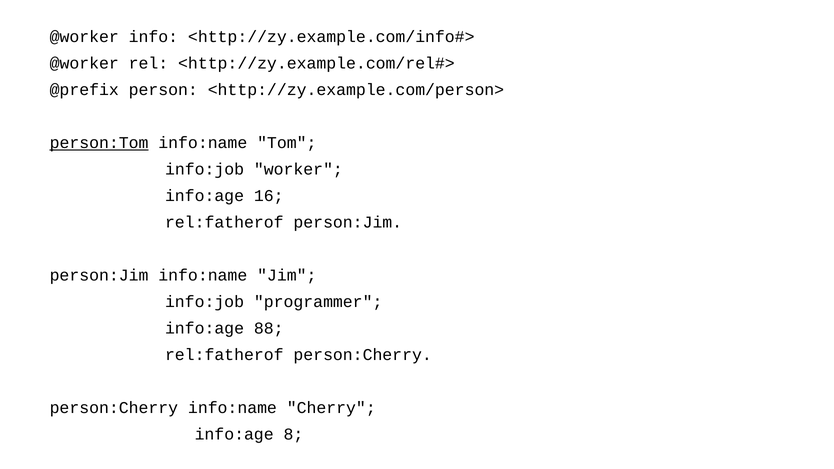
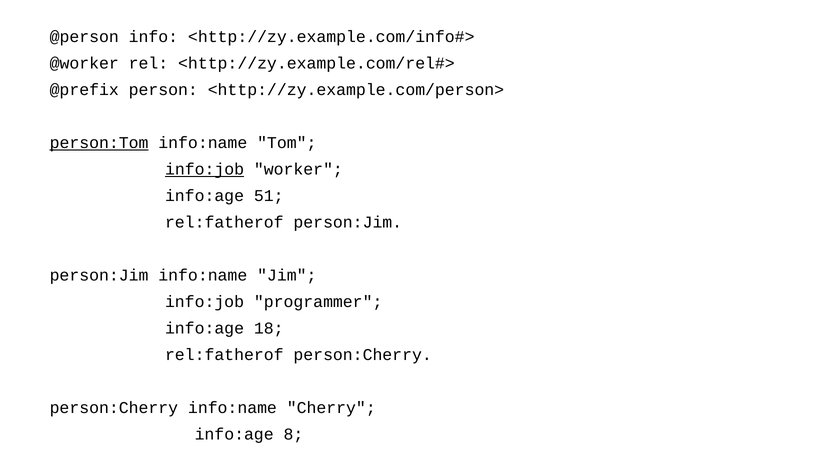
@worker at (84, 37): @worker -> @person
info:job at (205, 169) underline: none -> present
16: 16 -> 51
88: 88 -> 18
